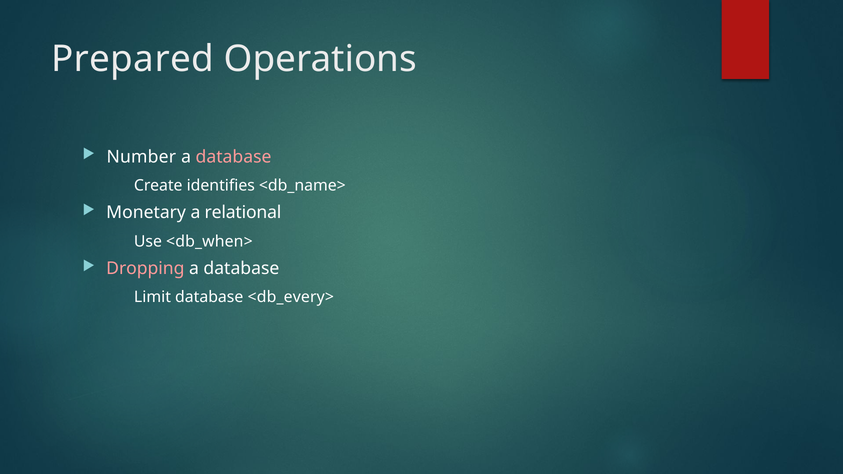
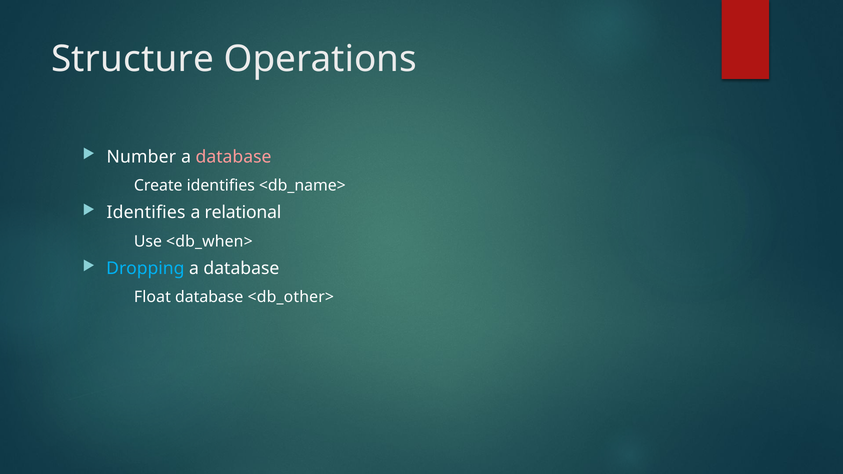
Prepared: Prepared -> Structure
Monetary at (146, 213): Monetary -> Identifies
Dropping colour: pink -> light blue
Limit: Limit -> Float
<db_every>: <db_every> -> <db_other>
